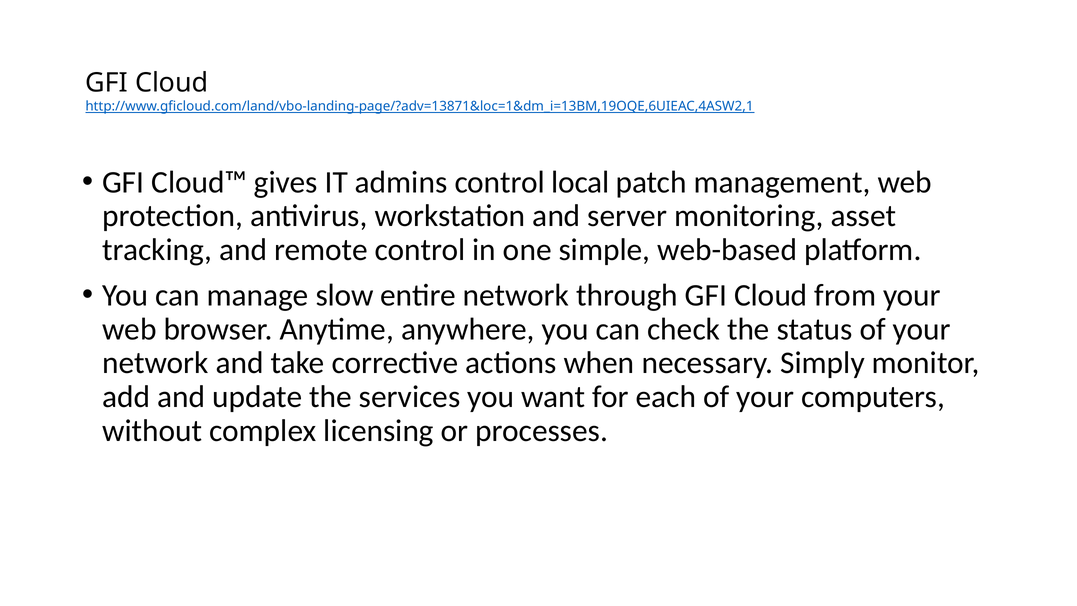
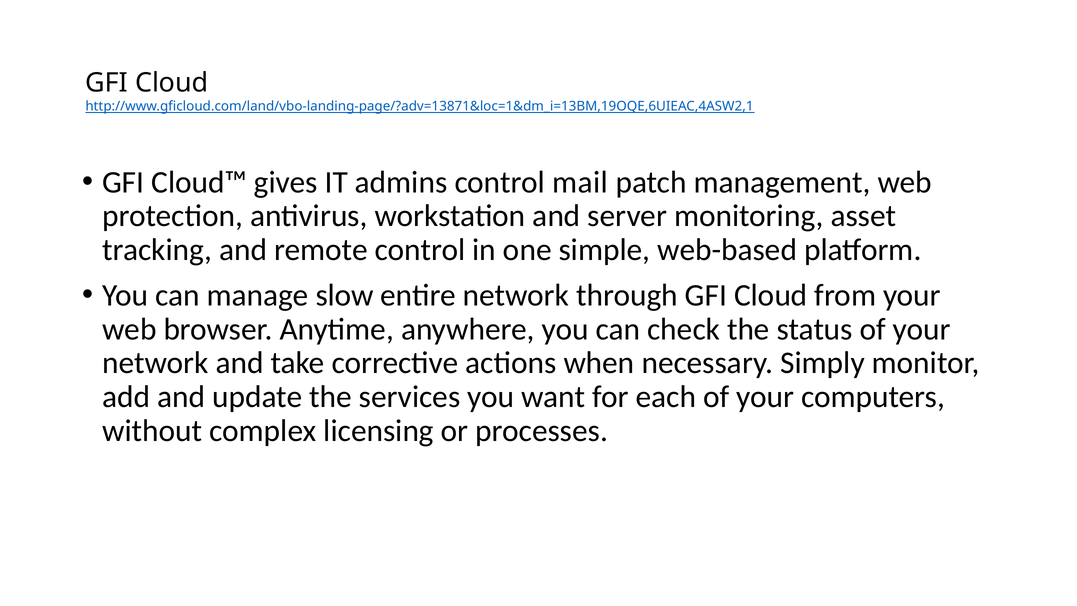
local: local -> mail
